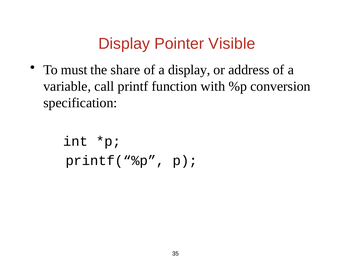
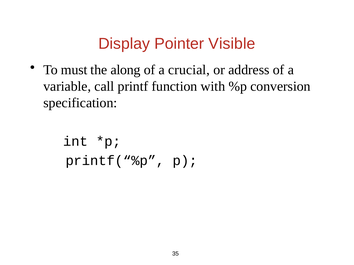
share: share -> along
a display: display -> crucial
